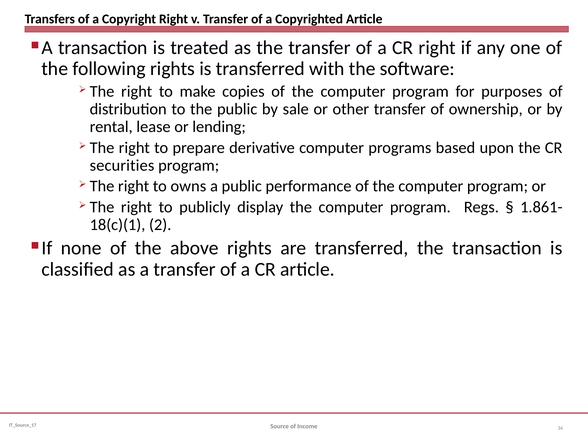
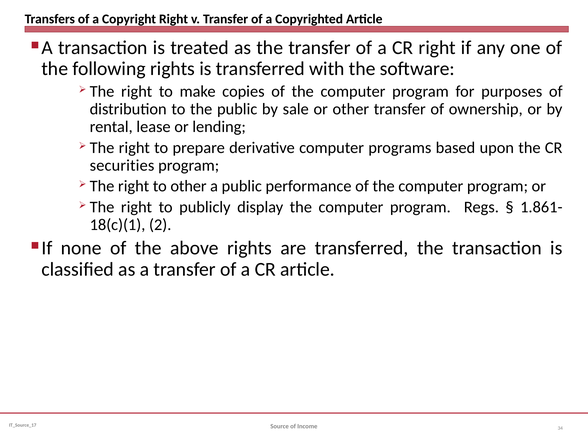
to owns: owns -> other
